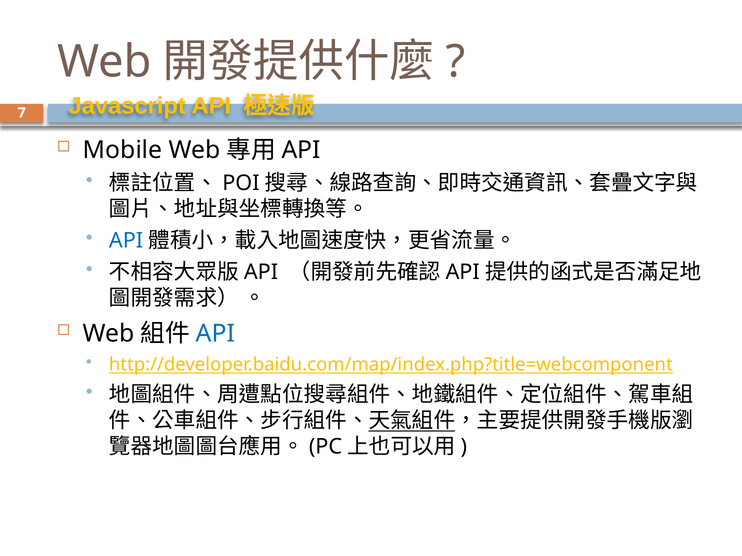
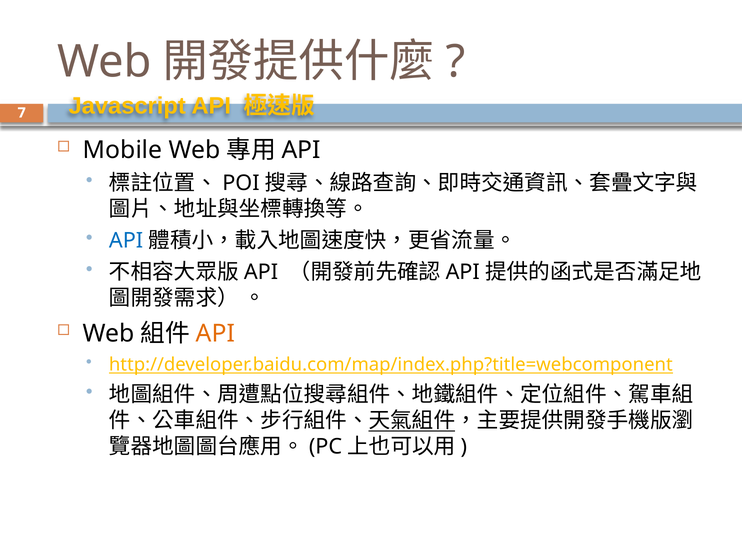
API at (215, 334) colour: blue -> orange
